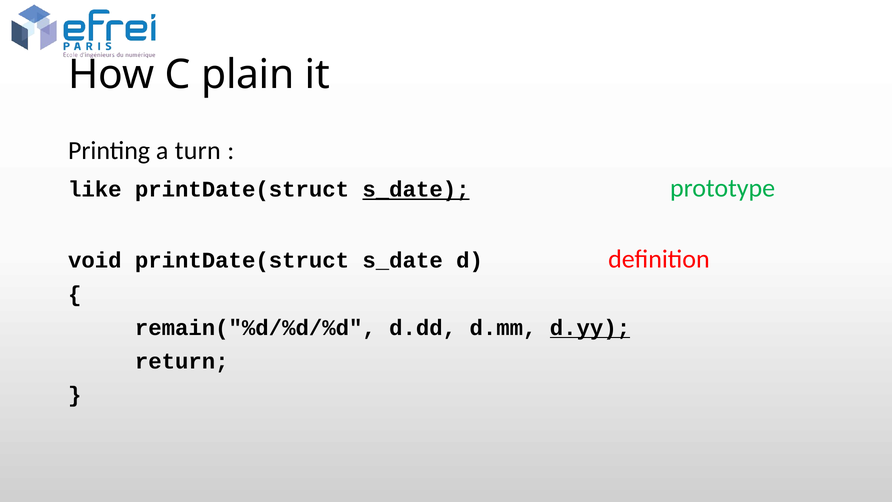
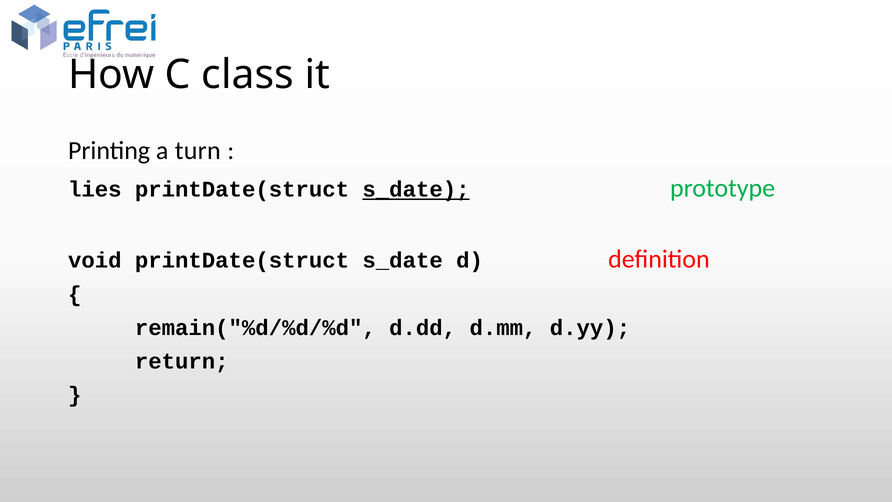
plain: plain -> class
like: like -> lies
d.yy underline: present -> none
